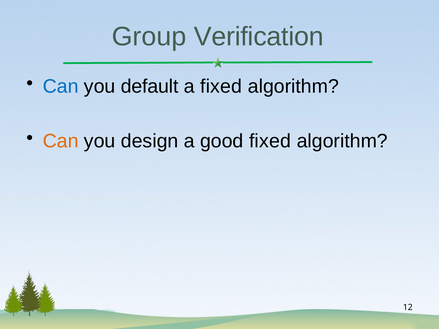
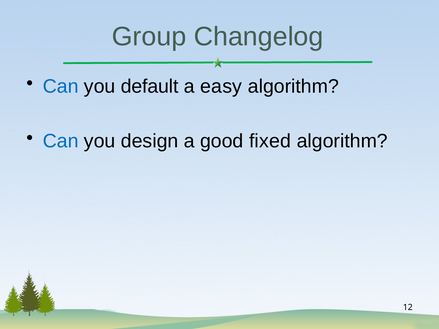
Verification: Verification -> Changelog
a fixed: fixed -> easy
Can at (61, 141) colour: orange -> blue
